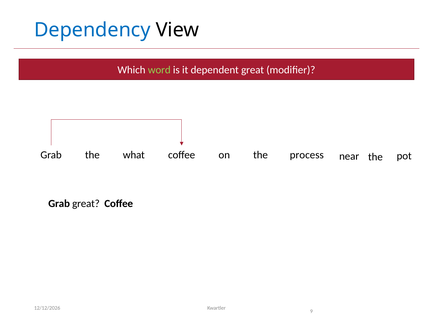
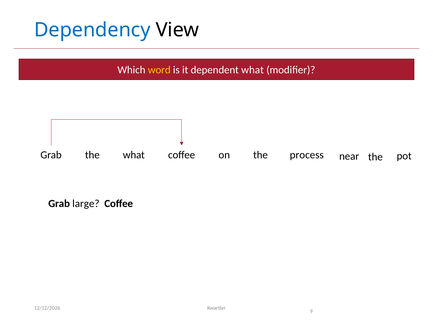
word colour: light green -> yellow
dependent great: great -> what
Grab great: great -> large
